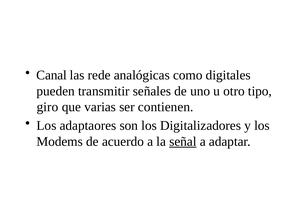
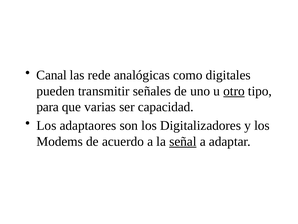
otro underline: none -> present
giro: giro -> para
contienen: contienen -> capacidad
